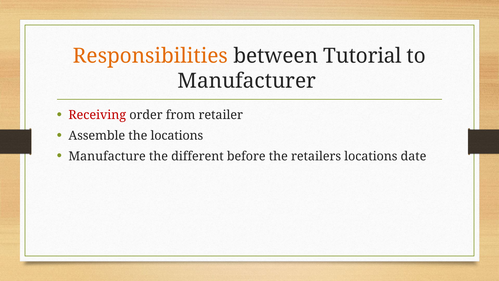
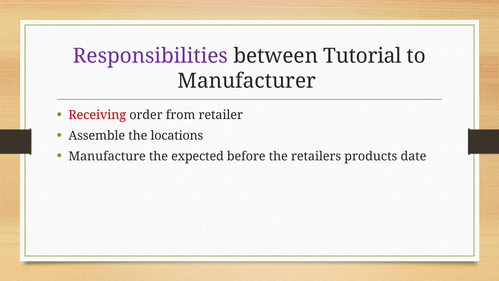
Responsibilities colour: orange -> purple
different: different -> expected
retailers locations: locations -> products
